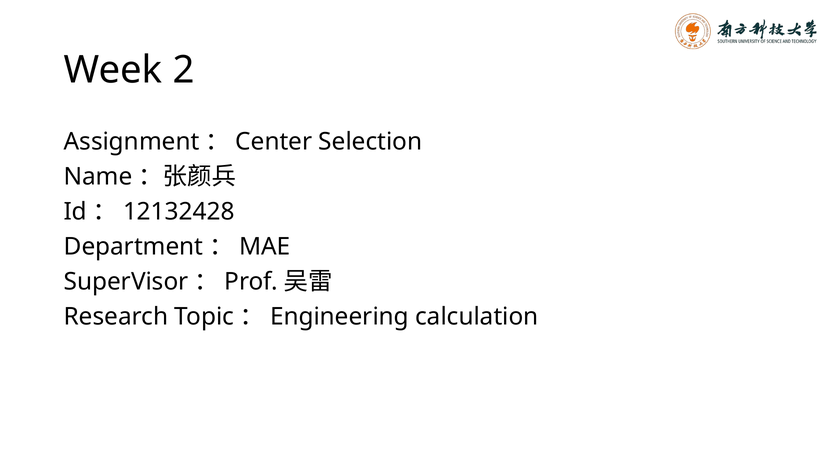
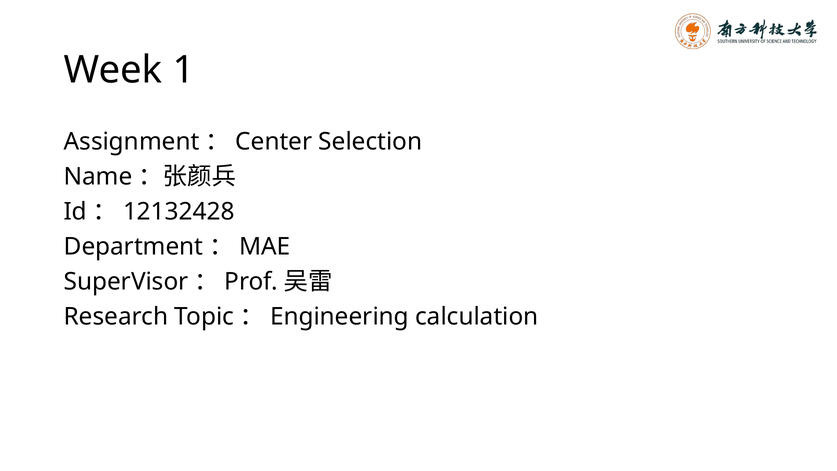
2: 2 -> 1
